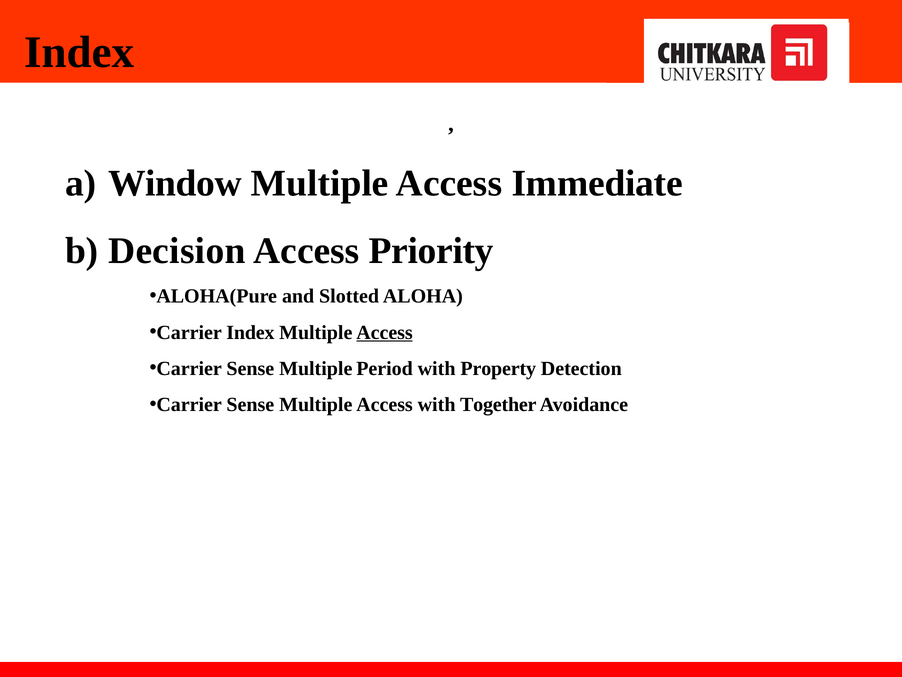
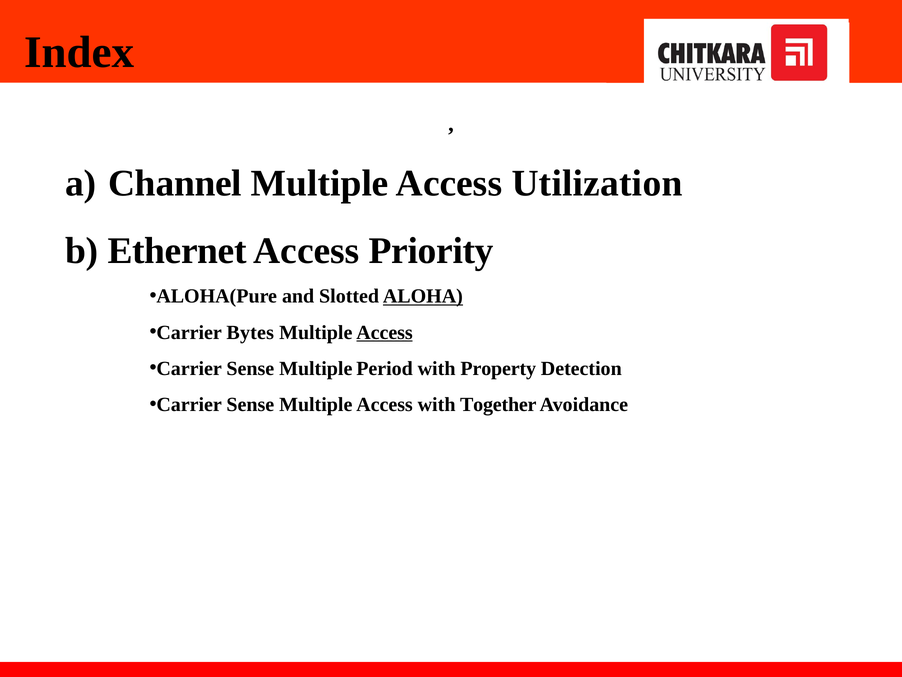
Window: Window -> Channel
Immediate: Immediate -> Utilization
Decision: Decision -> Ethernet
ALOHA underline: none -> present
Carrier Index: Index -> Bytes
